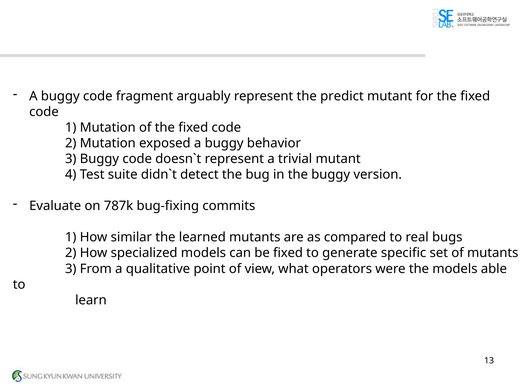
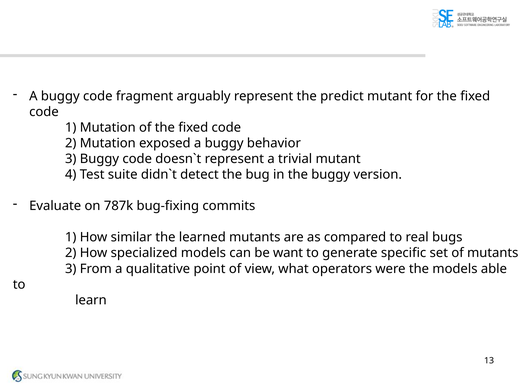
be fixed: fixed -> want
